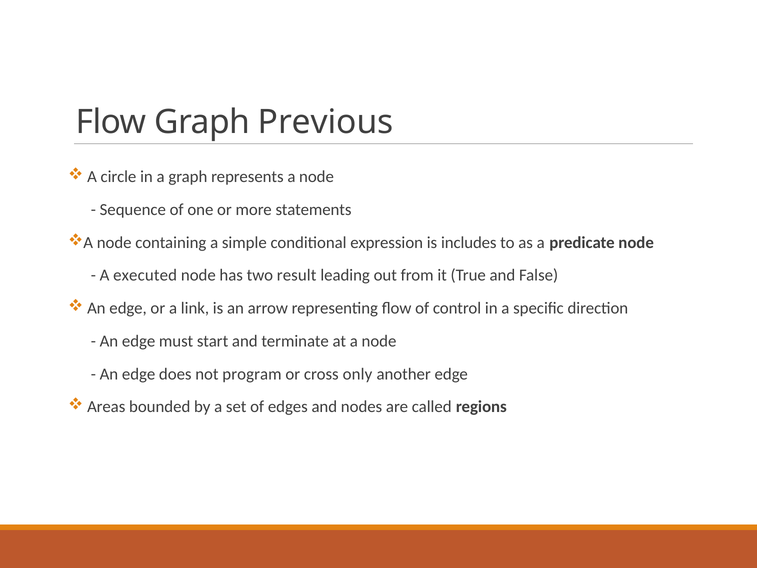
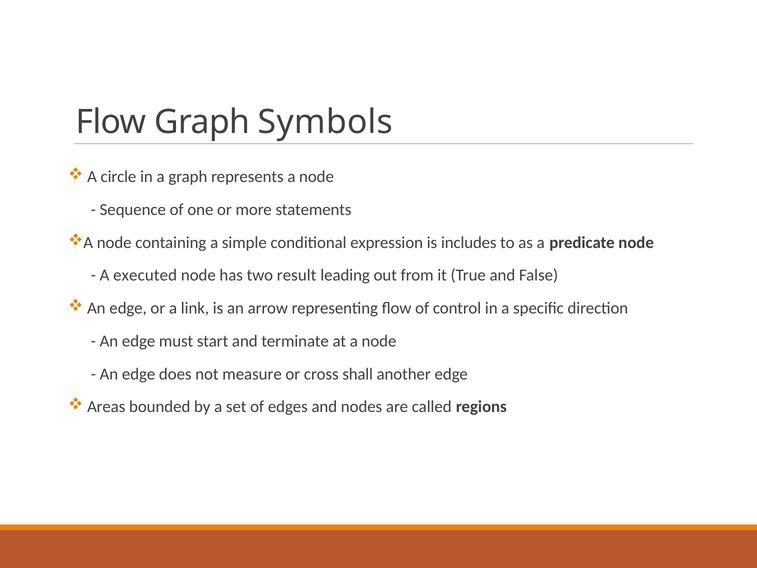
Previous: Previous -> Symbols
program: program -> measure
only: only -> shall
